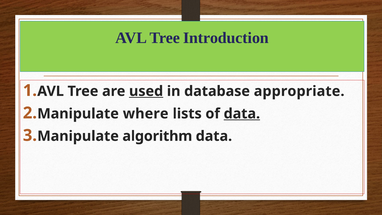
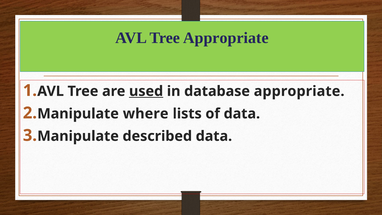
Tree Introduction: Introduction -> Appropriate
data at (242, 114) underline: present -> none
algorithm: algorithm -> described
